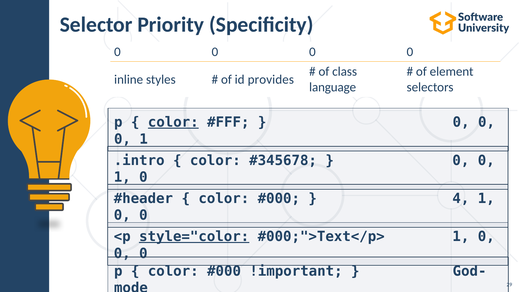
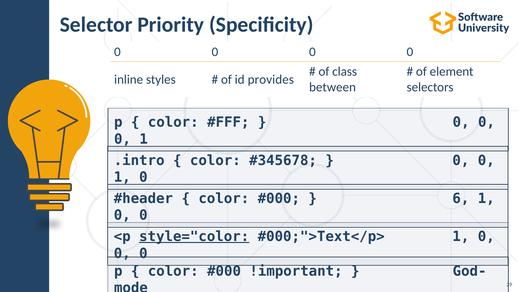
language: language -> between
color at (173, 122) underline: present -> none
4: 4 -> 6
